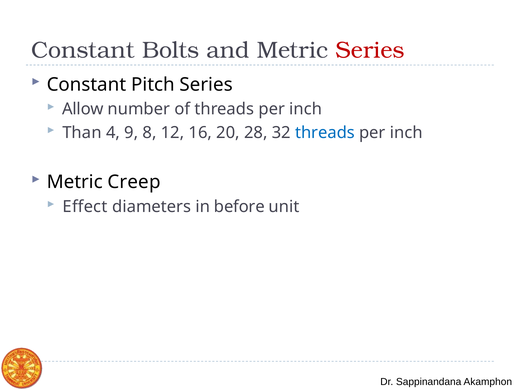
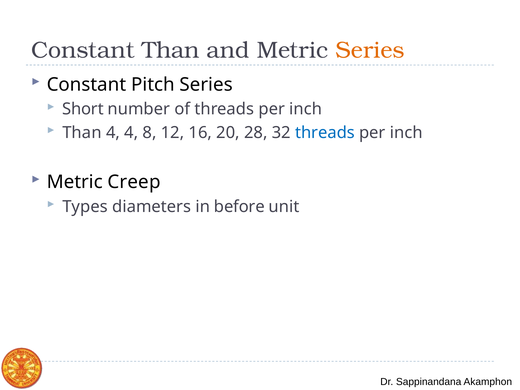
Constant Bolts: Bolts -> Than
Series at (370, 50) colour: red -> orange
Allow: Allow -> Short
4 9: 9 -> 4
Effect: Effect -> Types
